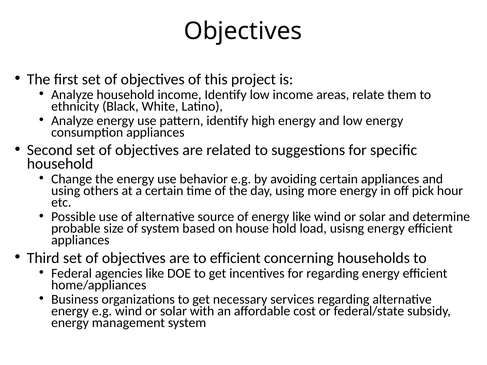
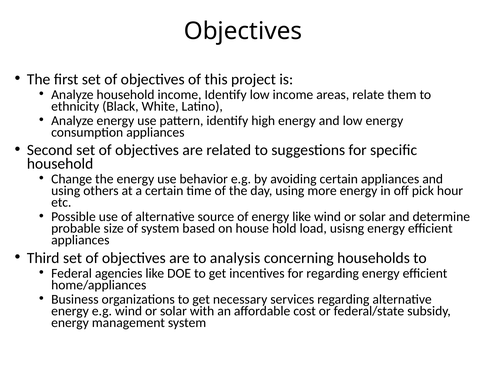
to efficient: efficient -> analysis
